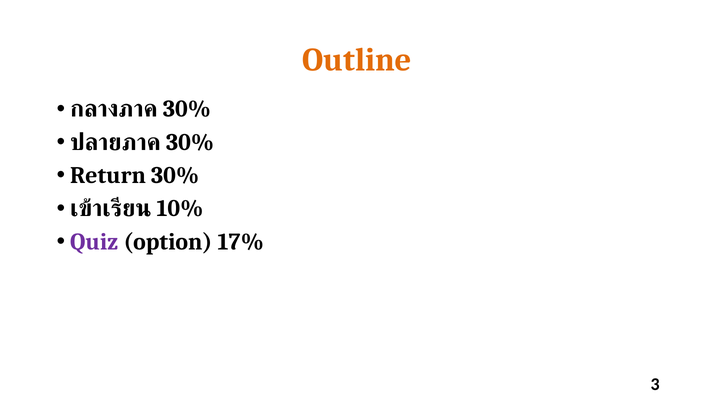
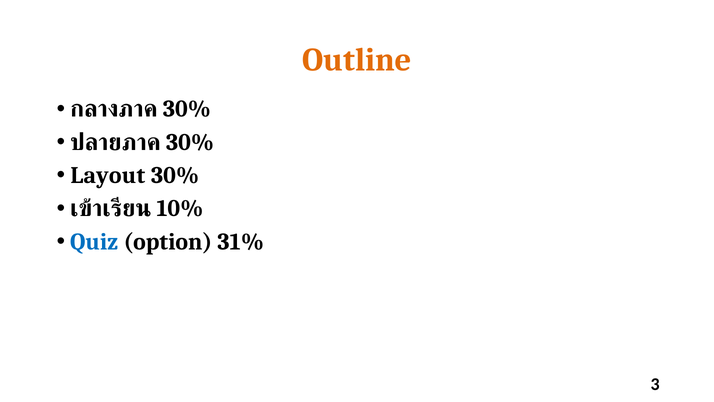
Return: Return -> Layout
Quiz colour: purple -> blue
17%: 17% -> 31%
